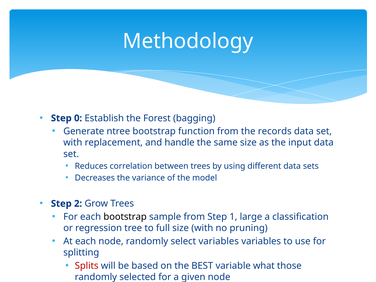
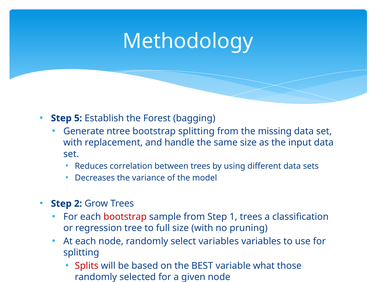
0: 0 -> 5
bootstrap function: function -> splitting
records: records -> missing
bootstrap at (125, 217) colour: black -> red
1 large: large -> trees
